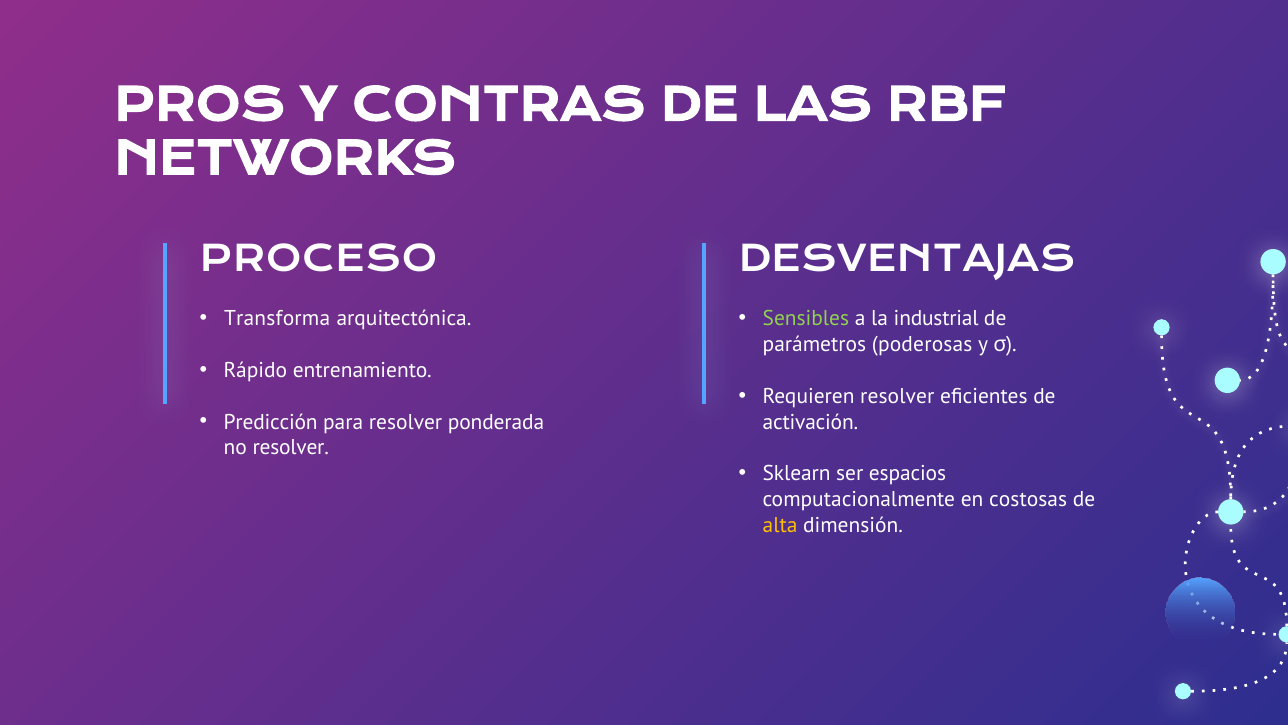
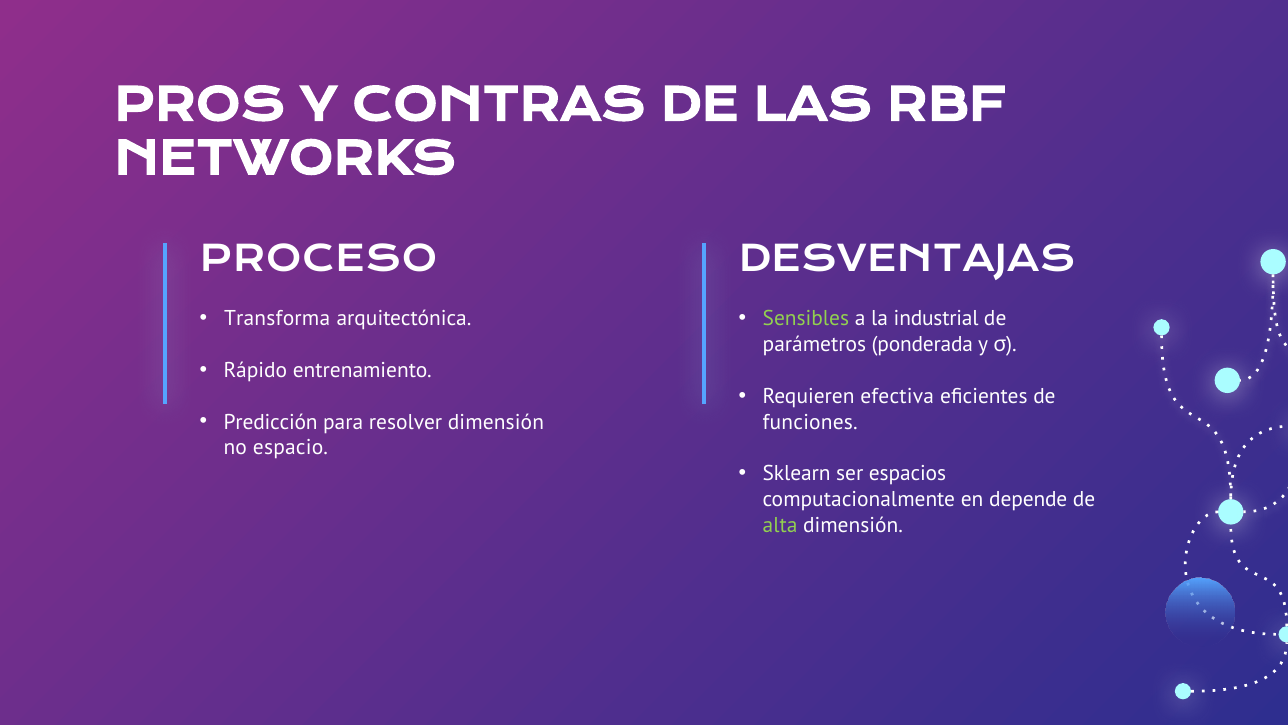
poderosas: poderosas -> ponderada
Requieren resolver: resolver -> efectiva
resolver ponderada: ponderada -> dimensión
activación: activación -> funciones
no resolver: resolver -> espacio
costosas: costosas -> depende
alta colour: yellow -> light green
